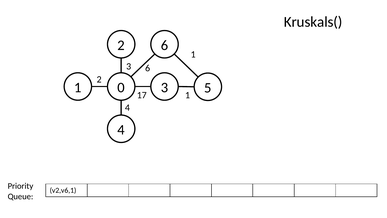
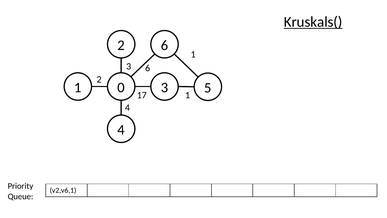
Kruskals( underline: none -> present
